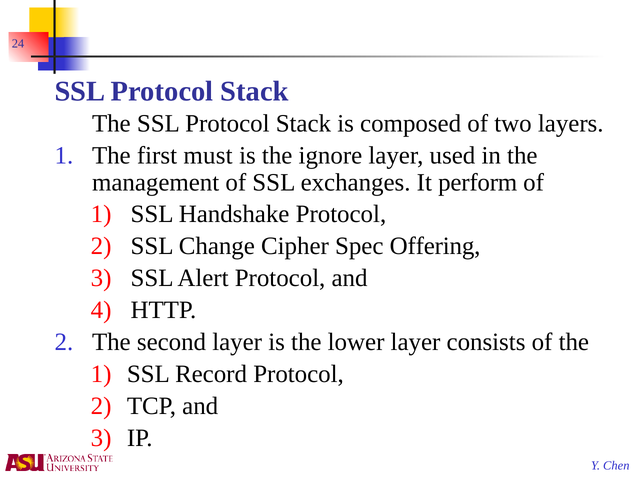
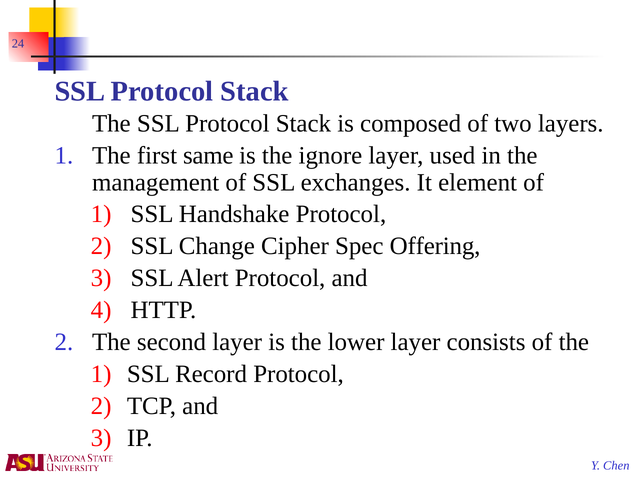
must: must -> same
perform: perform -> element
